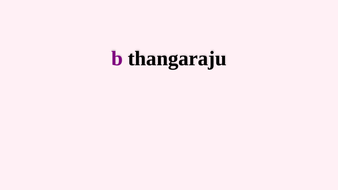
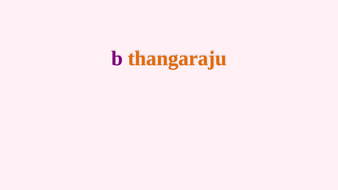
thangaraju colour: black -> orange
